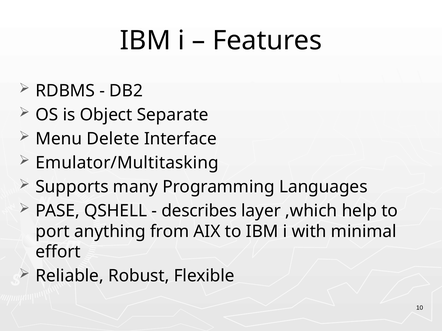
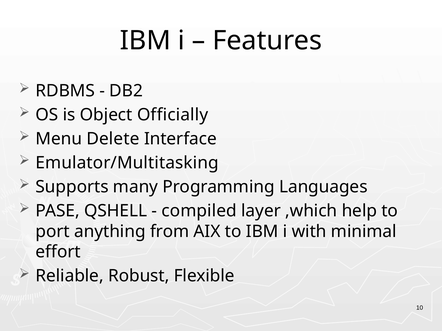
Separate: Separate -> Officially
describes: describes -> compiled
